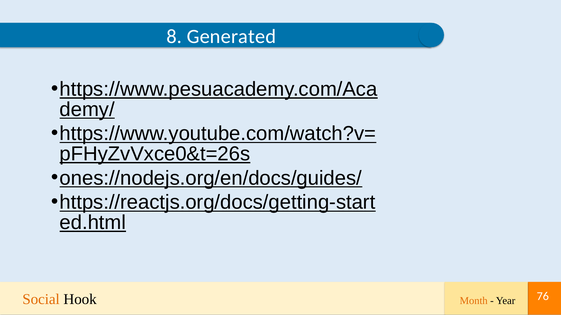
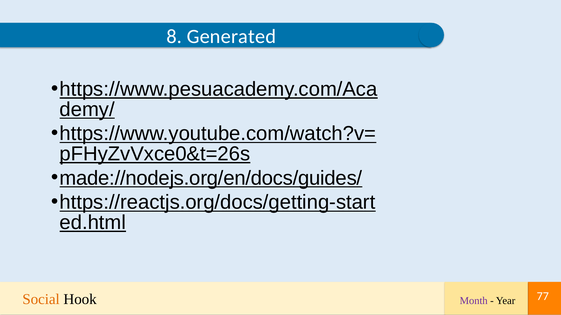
ones://nodejs.org/en/docs/guides/: ones://nodejs.org/en/docs/guides/ -> made://nodejs.org/en/docs/guides/
Month colour: orange -> purple
76: 76 -> 77
